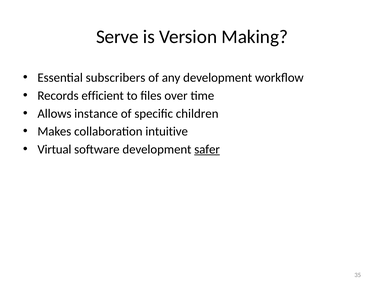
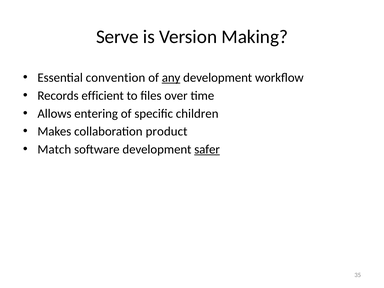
subscribers: subscribers -> convention
any underline: none -> present
instance: instance -> entering
intuitive: intuitive -> product
Virtual: Virtual -> Match
